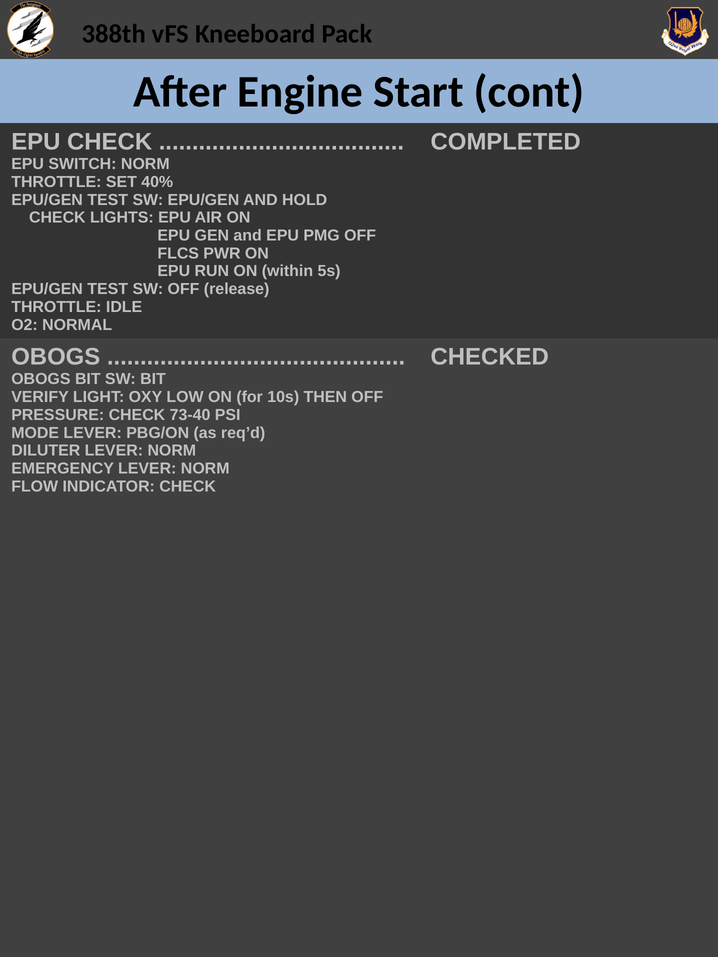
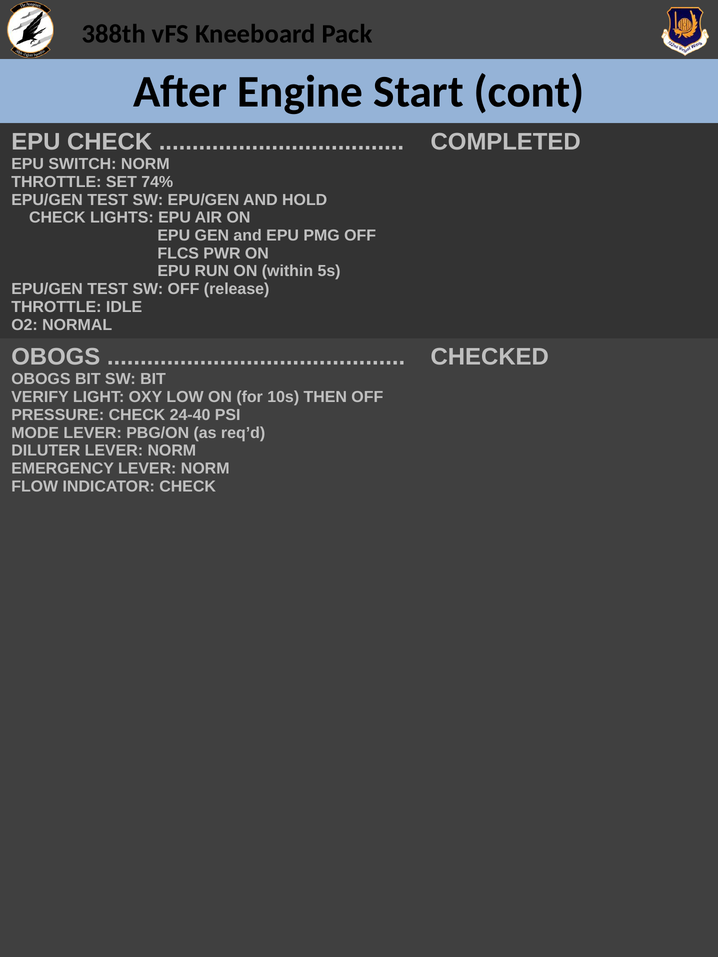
40%: 40% -> 74%
73-40: 73-40 -> 24-40
